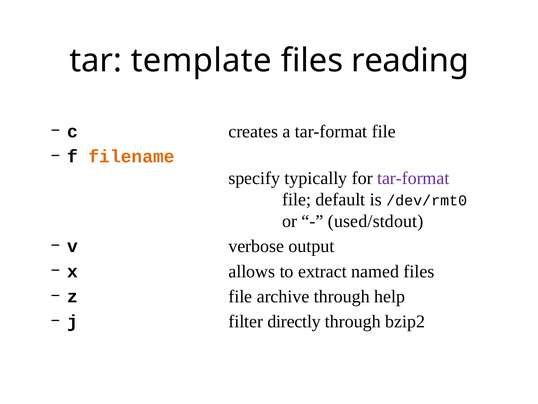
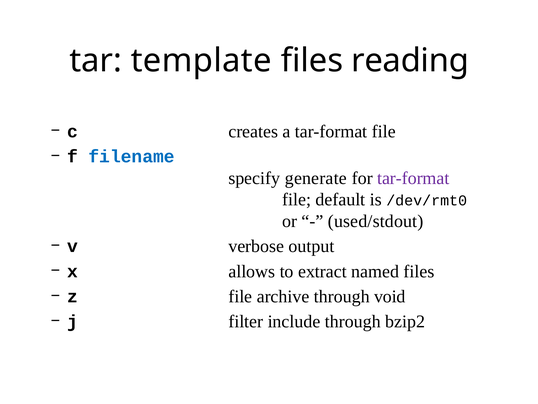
filename colour: orange -> blue
typically: typically -> generate
help: help -> void
directly: directly -> include
